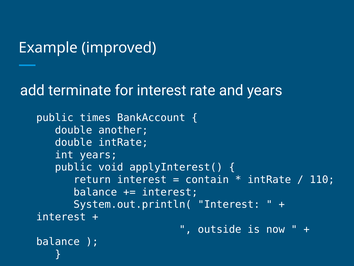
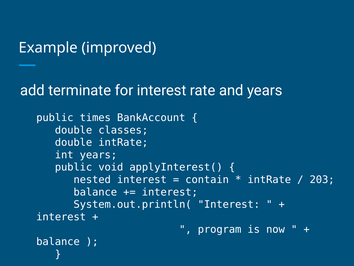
another: another -> classes
return: return -> nested
110: 110 -> 203
outside: outside -> program
